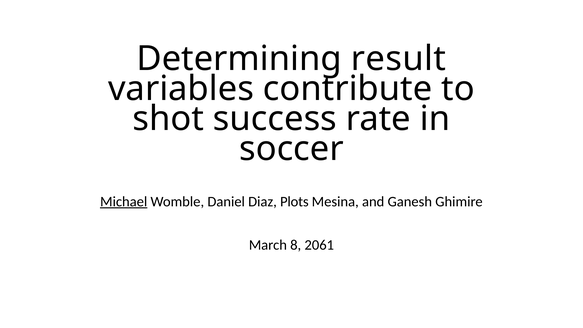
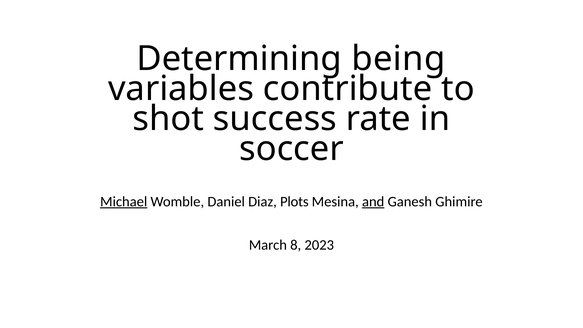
result: result -> being
and underline: none -> present
2061: 2061 -> 2023
